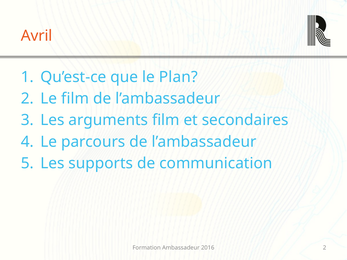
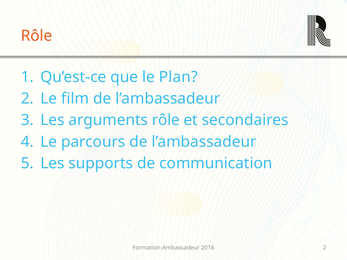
Avril at (37, 36): Avril -> Rôle
arguments film: film -> rôle
